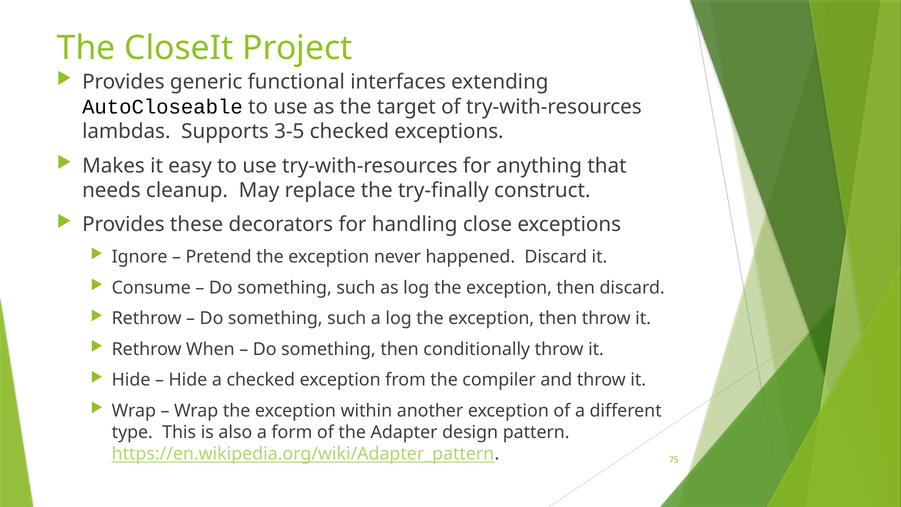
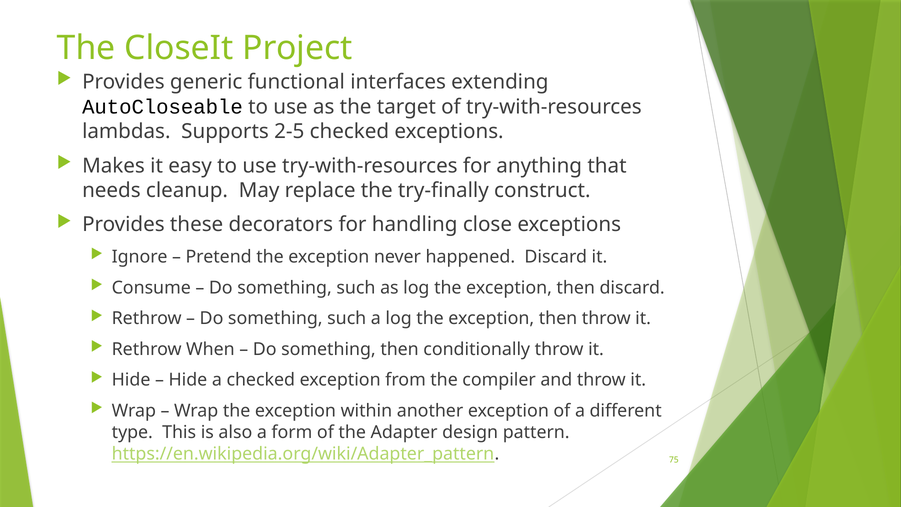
3-5: 3-5 -> 2-5
